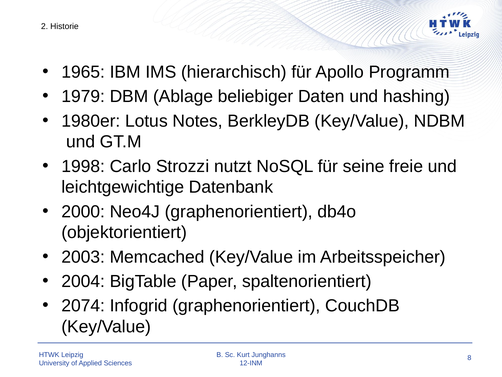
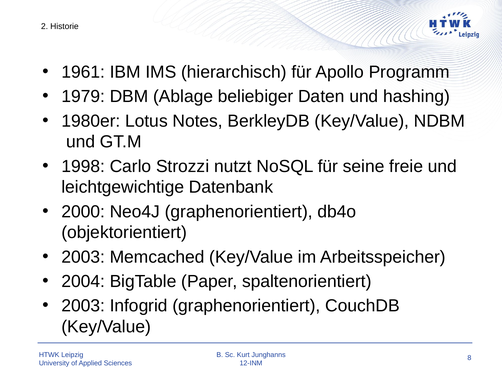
1965: 1965 -> 1961
2074 at (83, 305): 2074 -> 2003
